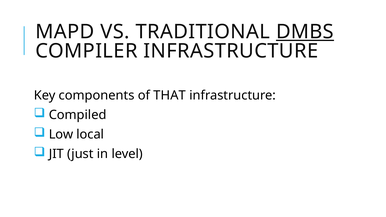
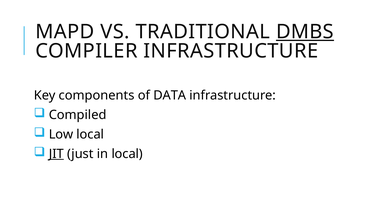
THAT: THAT -> DATA
JIT underline: none -> present
in level: level -> local
